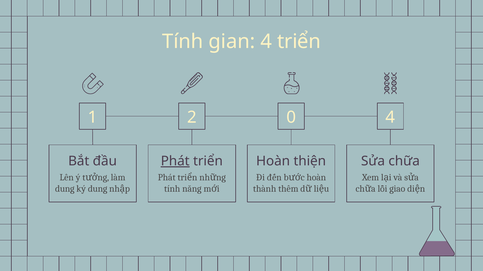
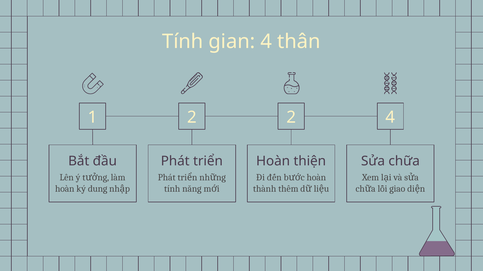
4 triển: triển -> thân
2 0: 0 -> 2
Phát at (175, 161) underline: present -> none
dung at (65, 189): dung -> hoàn
